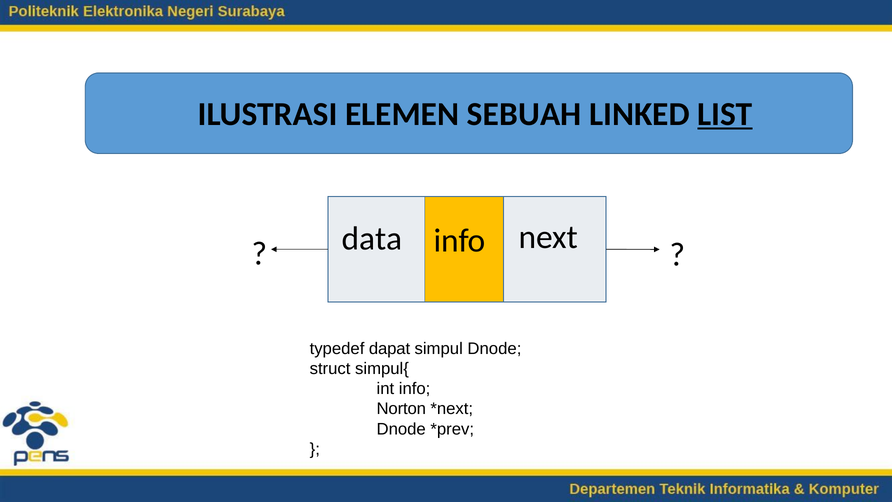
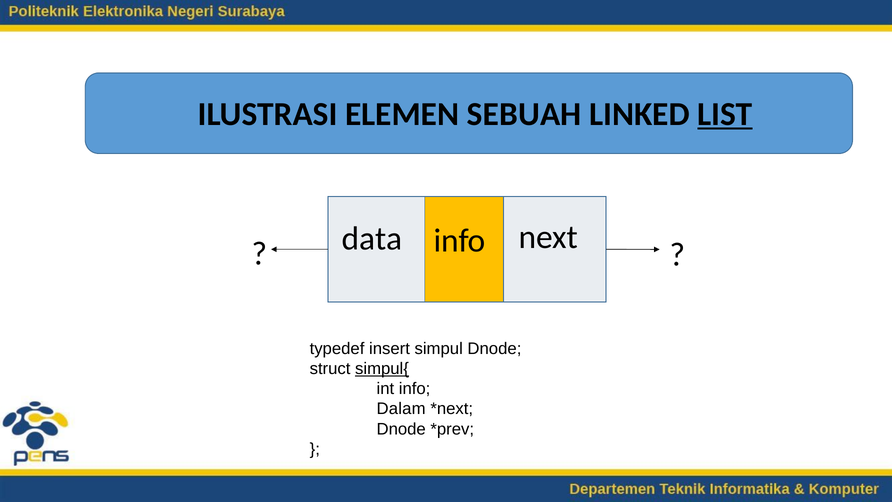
dapat: dapat -> insert
simpul{ underline: none -> present
Norton: Norton -> Dalam
